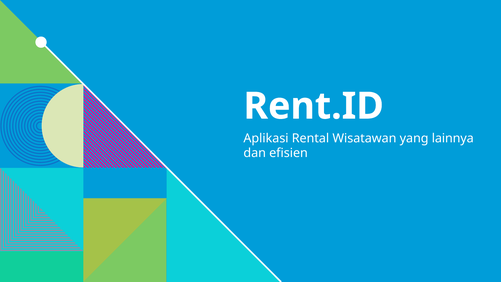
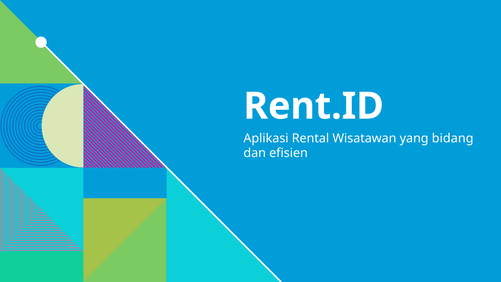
lainnya: lainnya -> bidang
